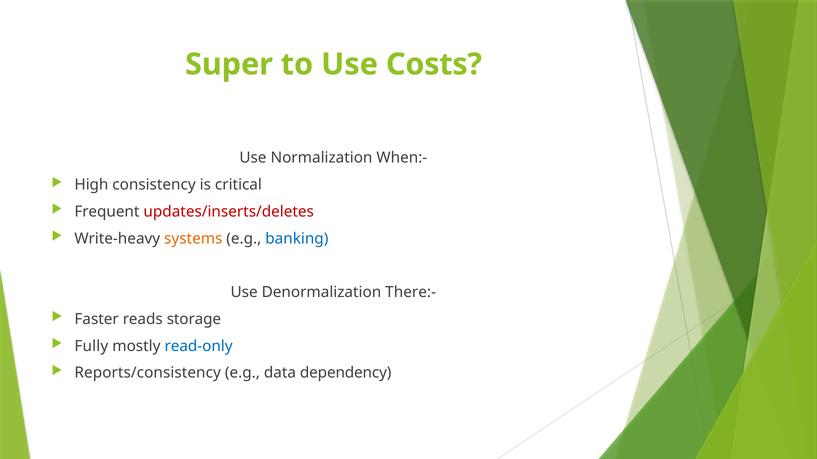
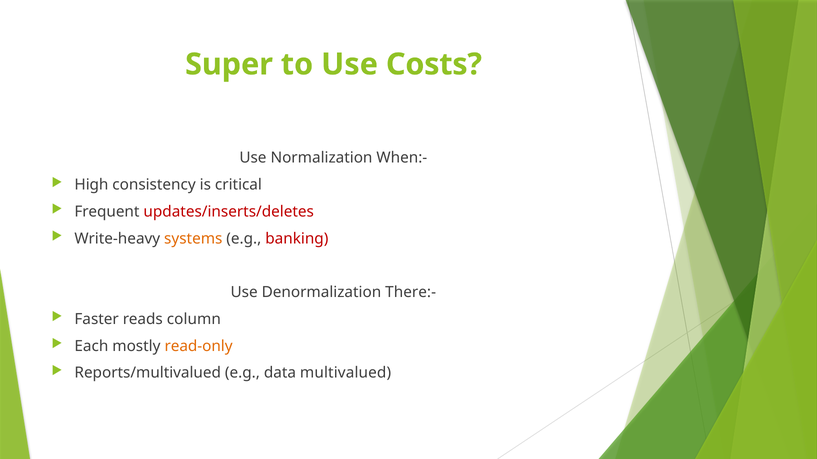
banking colour: blue -> red
storage: storage -> column
Fully: Fully -> Each
read-only colour: blue -> orange
Reports/consistency: Reports/consistency -> Reports/multivalued
dependency: dependency -> multivalued
